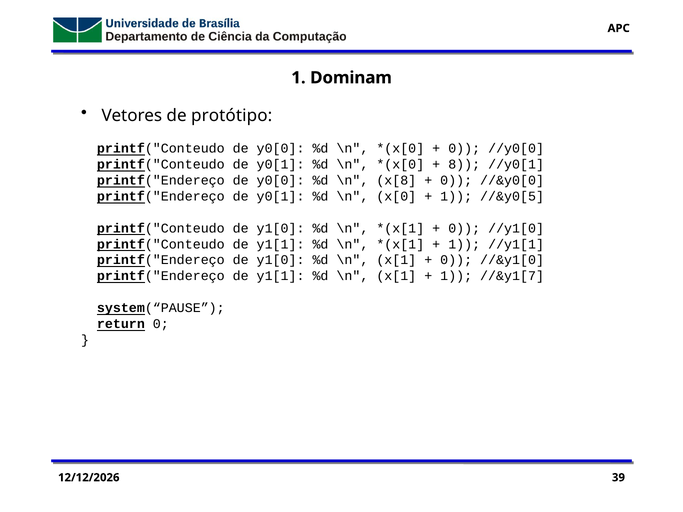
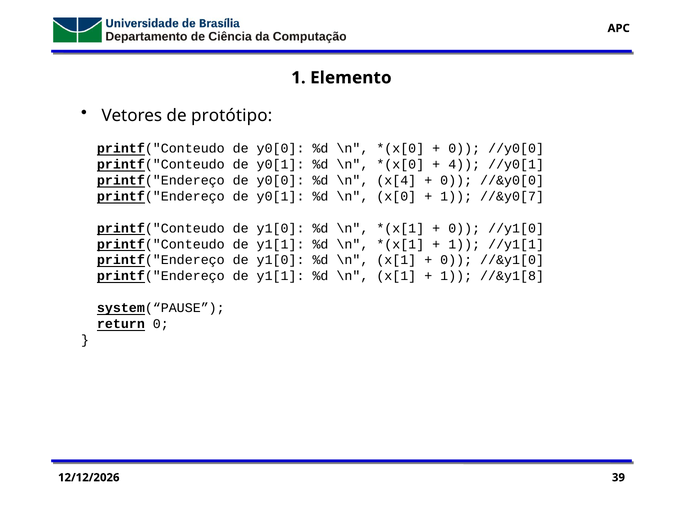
Dominam: Dominam -> Elemento
8: 8 -> 4
x[8: x[8 -> x[4
//&y0[5: //&y0[5 -> //&y0[7
//&y1[7: //&y1[7 -> //&y1[8
